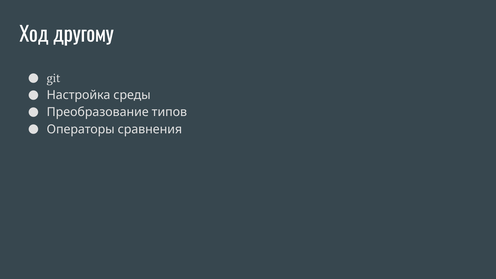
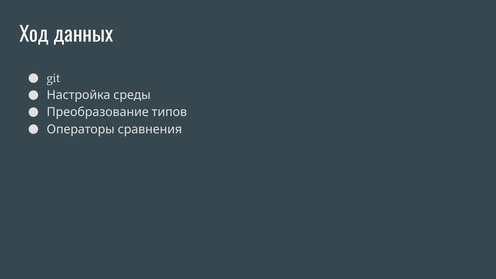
другому: другому -> данных
